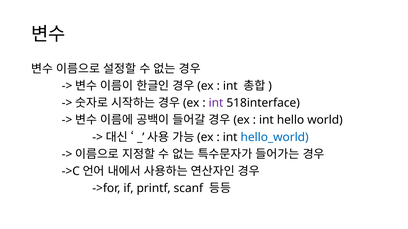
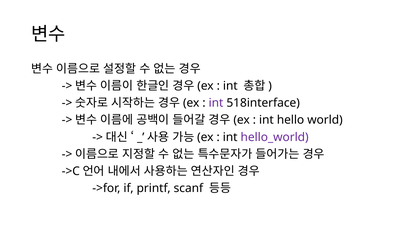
hello_world colour: blue -> purple
